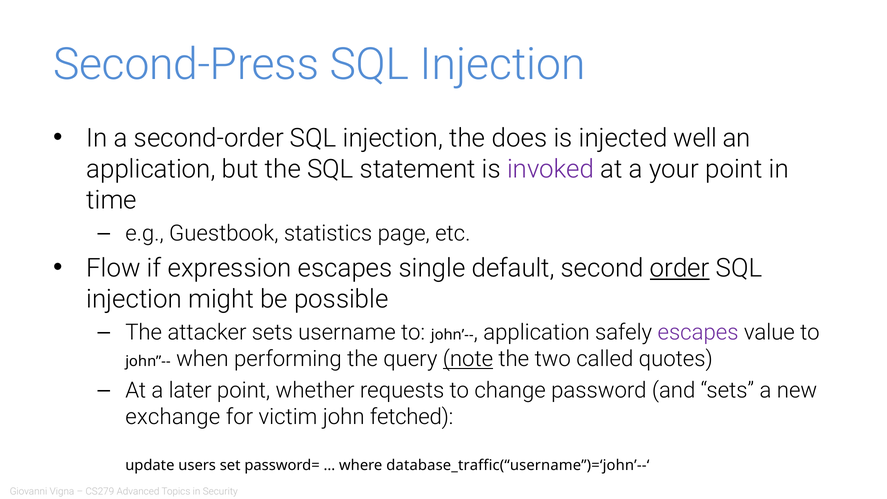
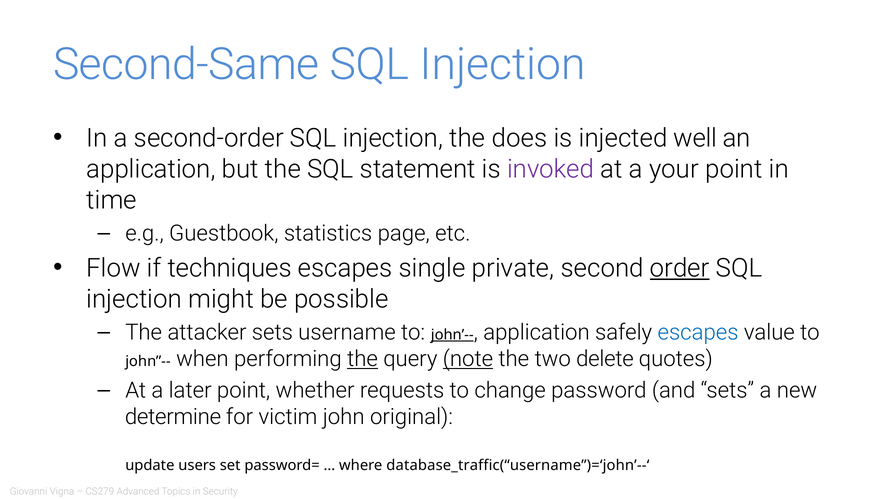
Second-Press: Second-Press -> Second-Same
expression: expression -> techniques
default: default -> private
john’-- underline: none -> present
escapes at (698, 332) colour: purple -> blue
the at (363, 359) underline: none -> present
called: called -> delete
exchange: exchange -> determine
fetched: fetched -> original
